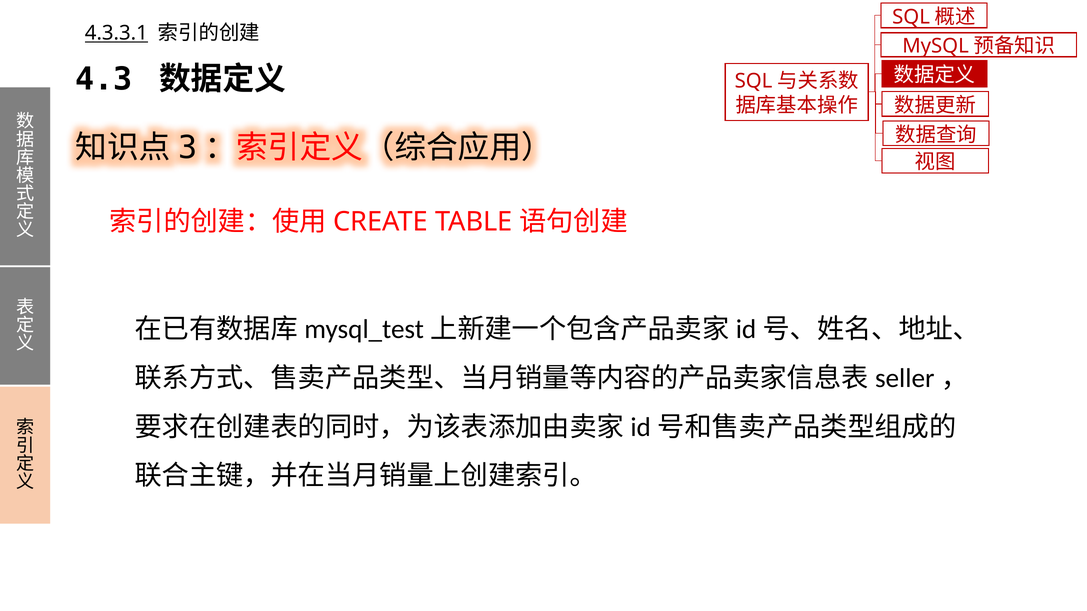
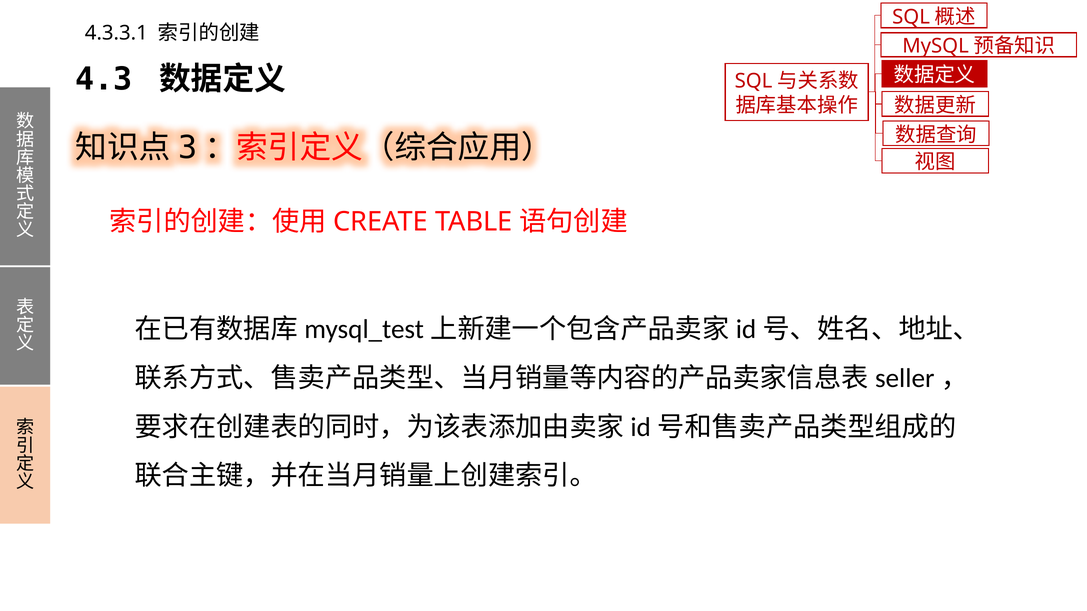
4.3.3.1 underline: present -> none
